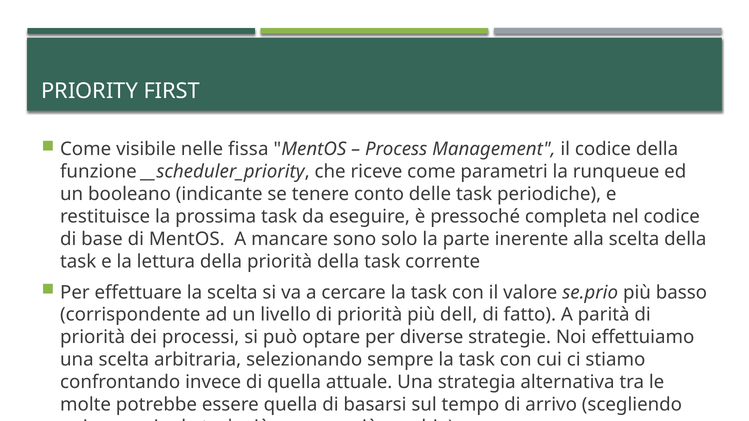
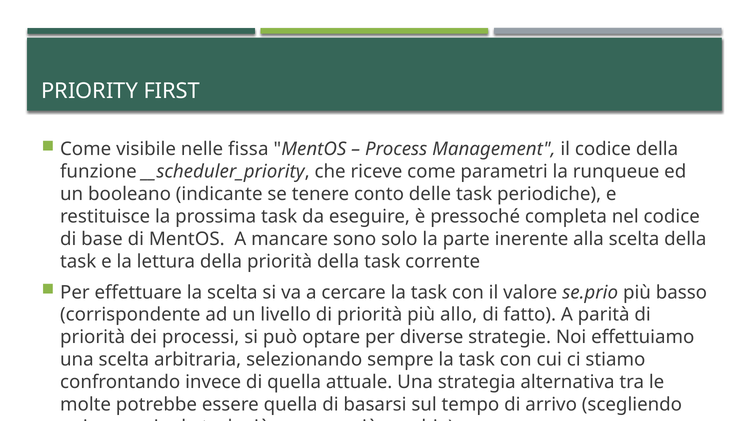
dell: dell -> allo
